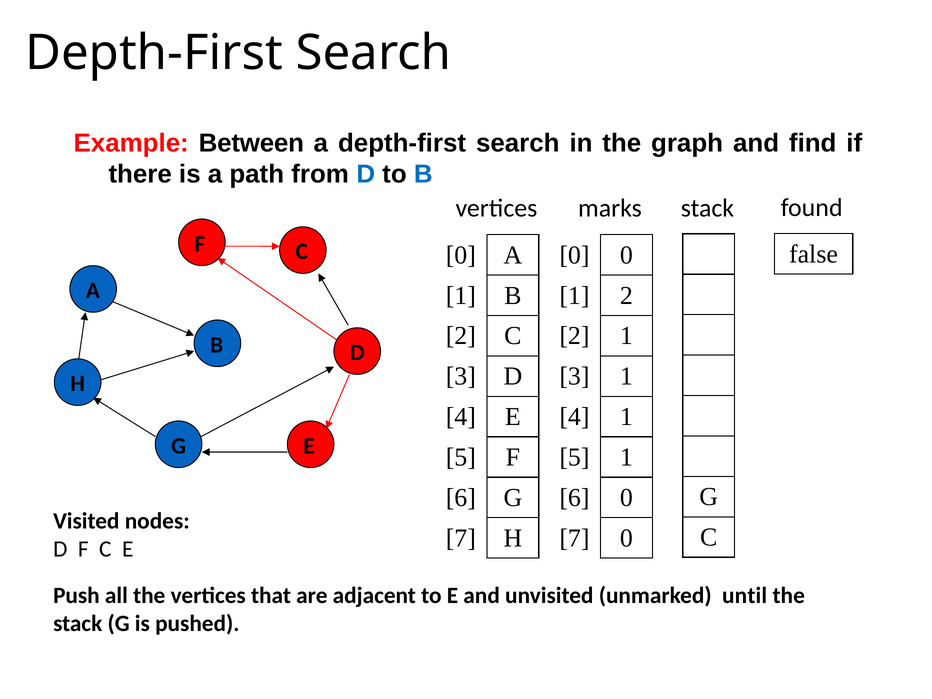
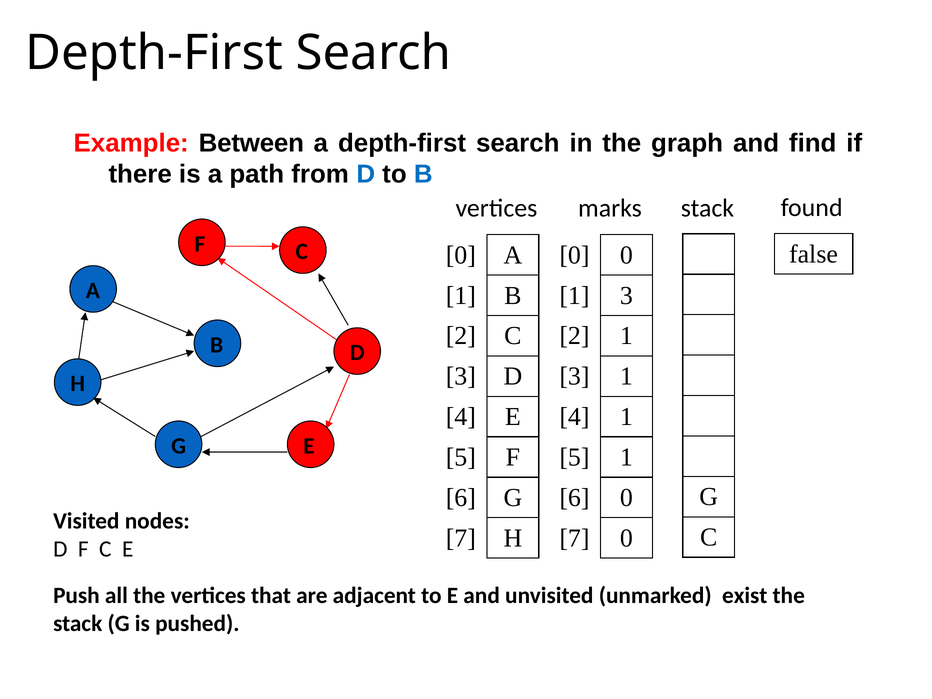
2 at (626, 295): 2 -> 3
until: until -> exist
